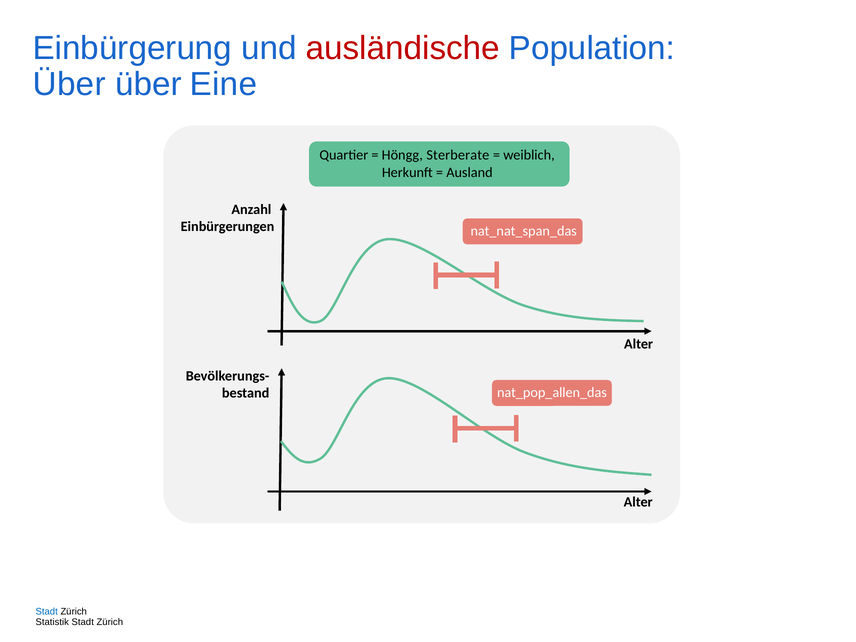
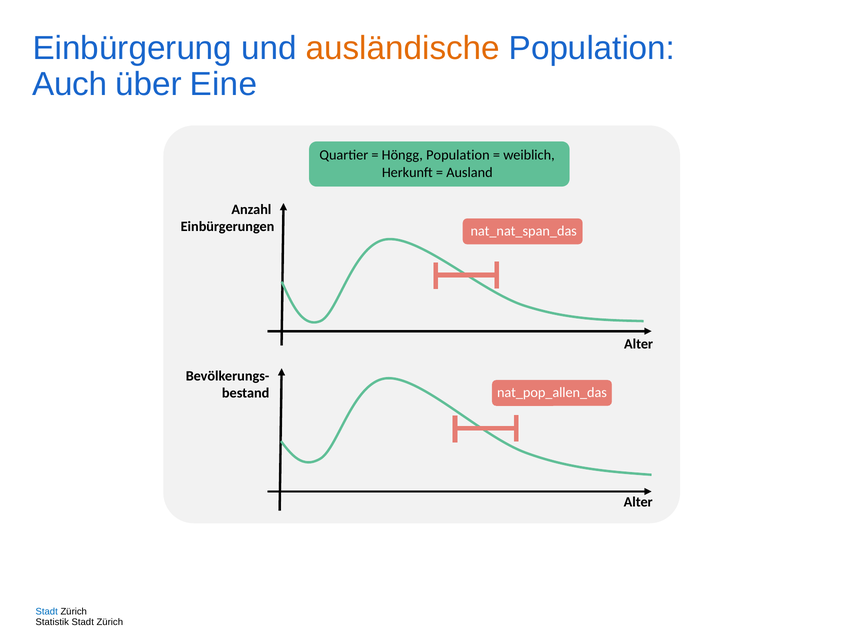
ausländische colour: red -> orange
Über at (69, 84): Über -> Auch
Höngg Sterberate: Sterberate -> Population
